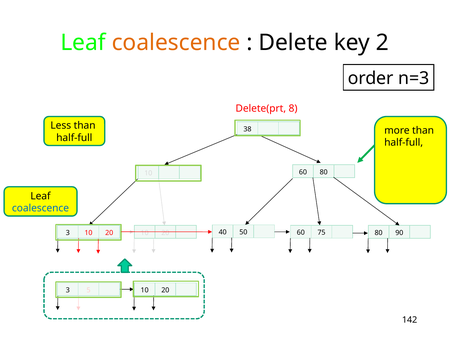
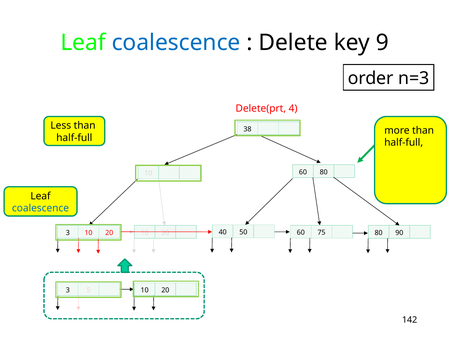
coalescence at (176, 43) colour: orange -> blue
2: 2 -> 9
8: 8 -> 4
